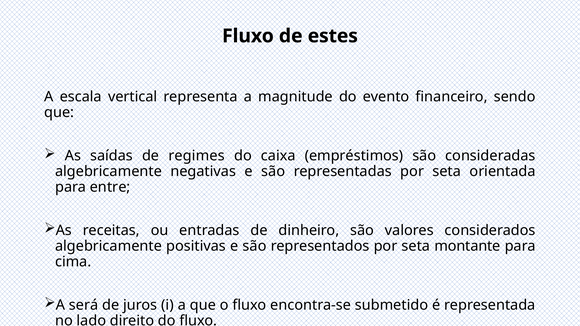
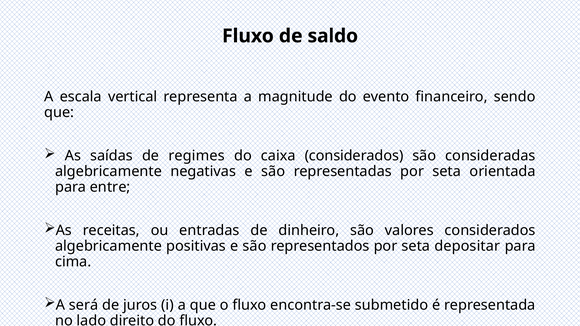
estes: estes -> saldo
caixa empréstimos: empréstimos -> considerados
montante: montante -> depositar
